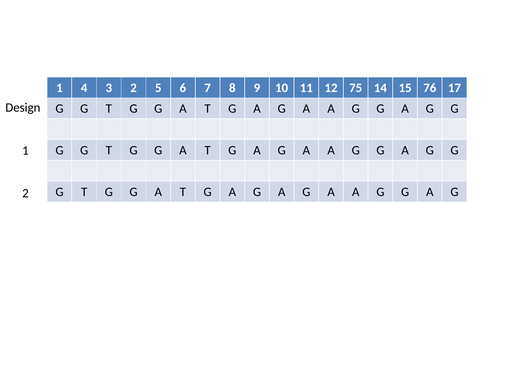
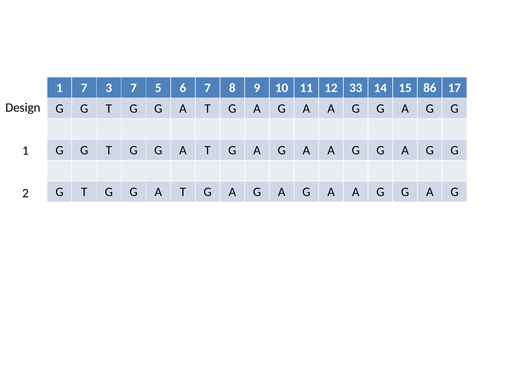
1 4: 4 -> 7
3 2: 2 -> 7
75: 75 -> 33
76: 76 -> 86
